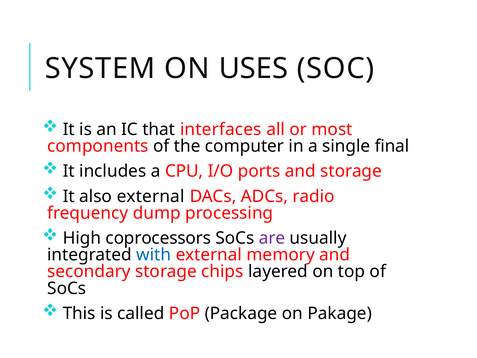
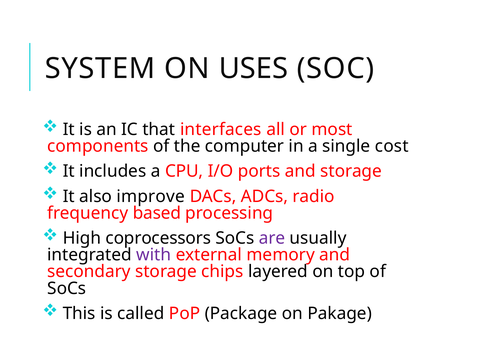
final: final -> cost
also external: external -> improve
dump: dump -> based
with colour: blue -> purple
